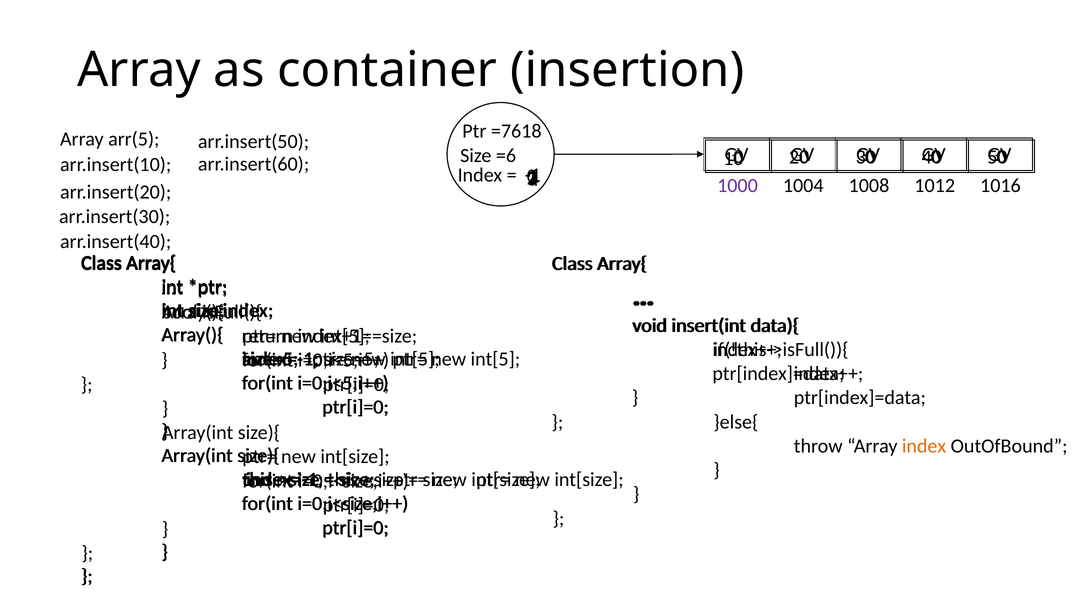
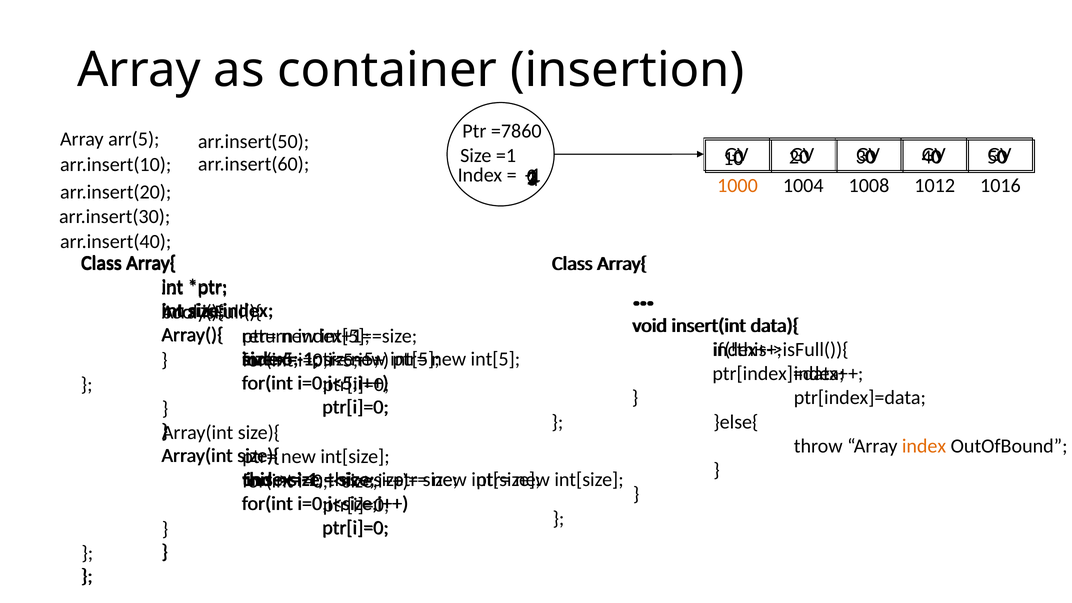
=7618: =7618 -> =7860
=6: =6 -> =1
1000 colour: purple -> orange
